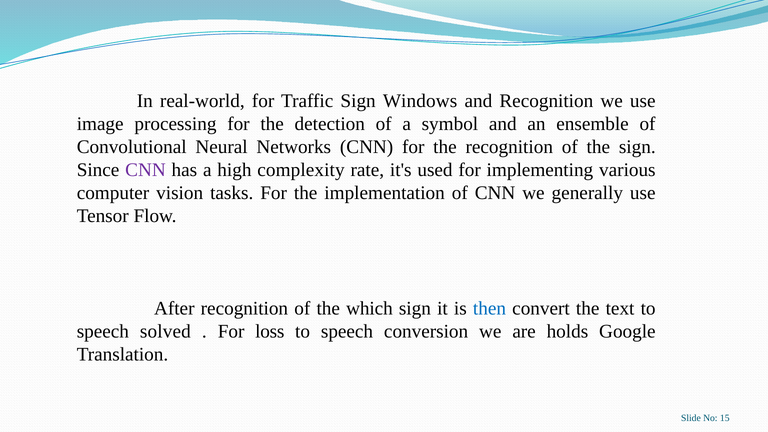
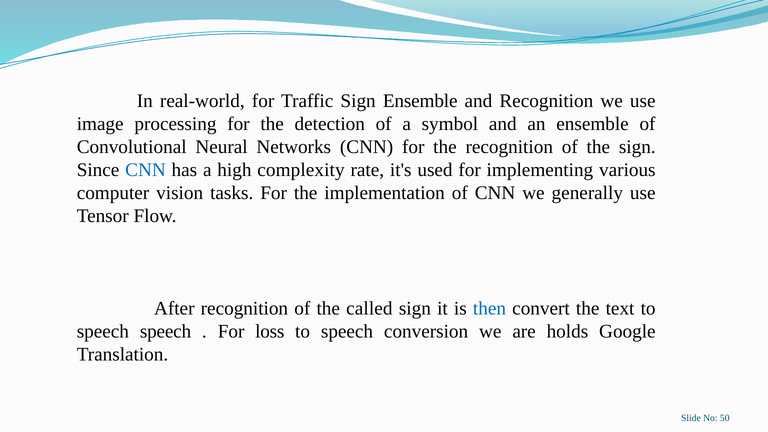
Sign Windows: Windows -> Ensemble
CNN at (145, 170) colour: purple -> blue
which: which -> called
speech solved: solved -> speech
15: 15 -> 50
